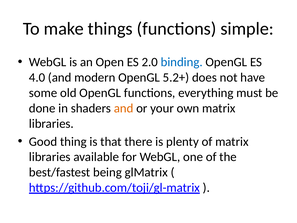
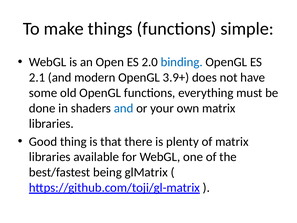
4.0: 4.0 -> 2.1
5.2+: 5.2+ -> 3.9+
and at (124, 108) colour: orange -> blue
